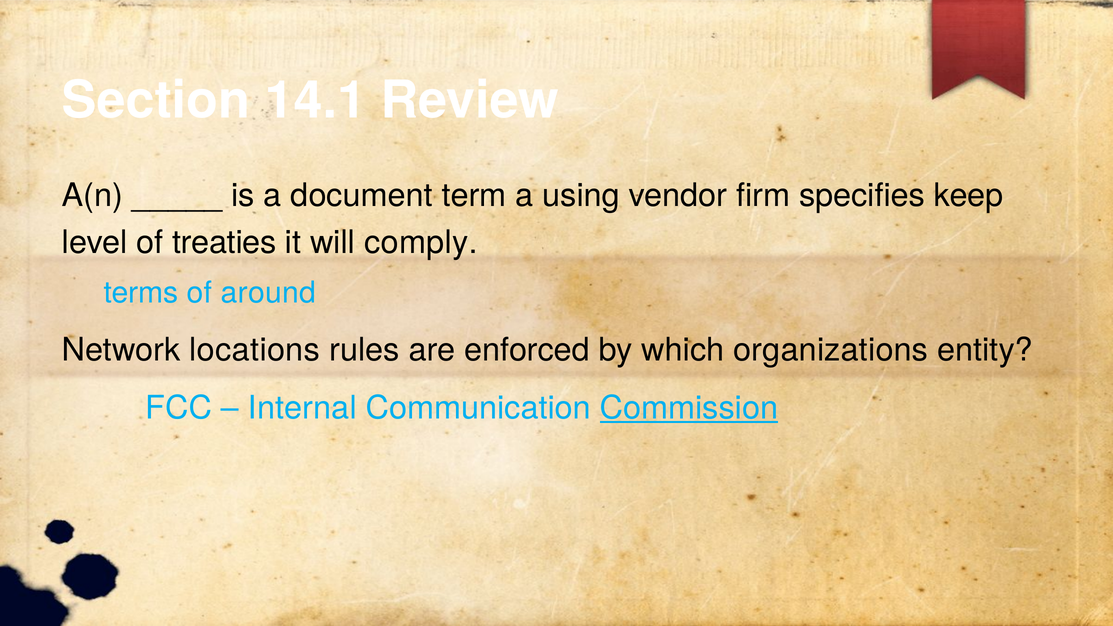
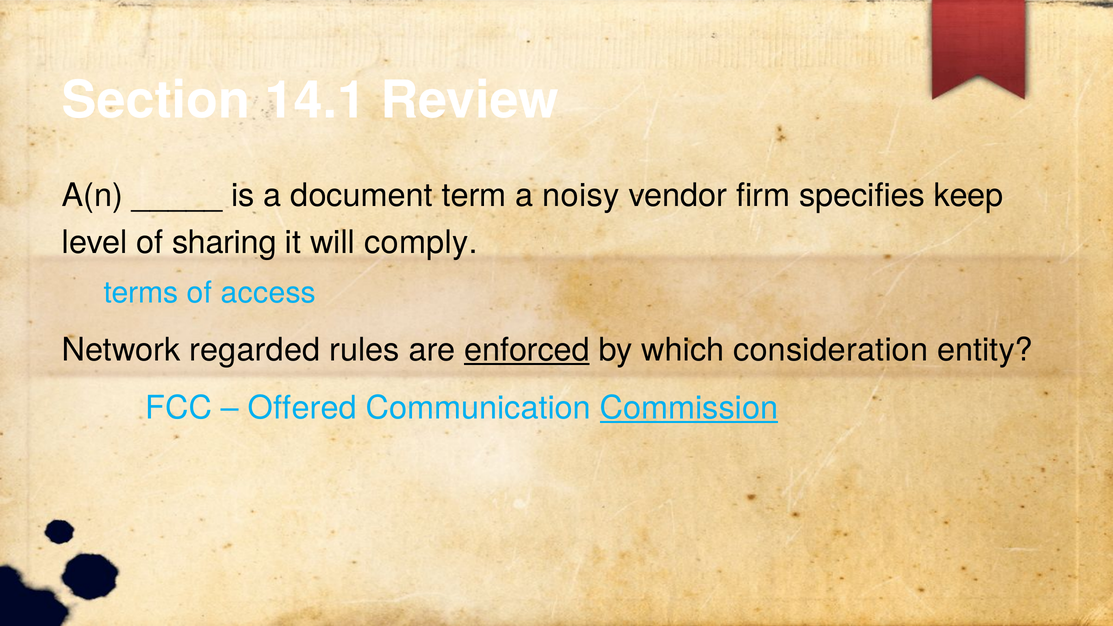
using: using -> noisy
treaties: treaties -> sharing
around: around -> access
locations: locations -> regarded
enforced underline: none -> present
organizations: organizations -> consideration
Internal: Internal -> Offered
